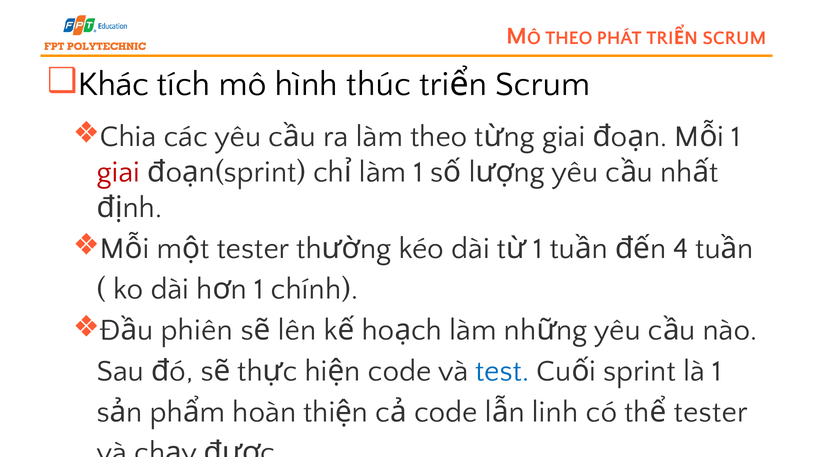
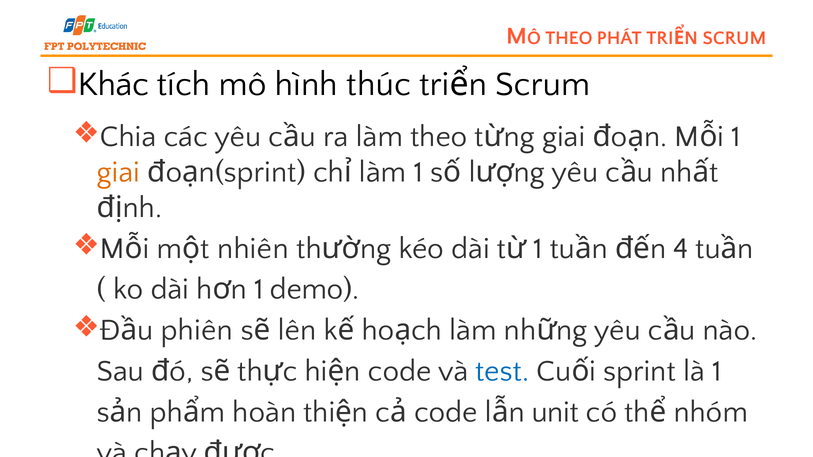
giai at (118, 172) colour: red -> orange
tester at (253, 248): tester -> nhiên
chính: chính -> demo
linh: linh -> unit
tester at (711, 412): tester -> nhóm
